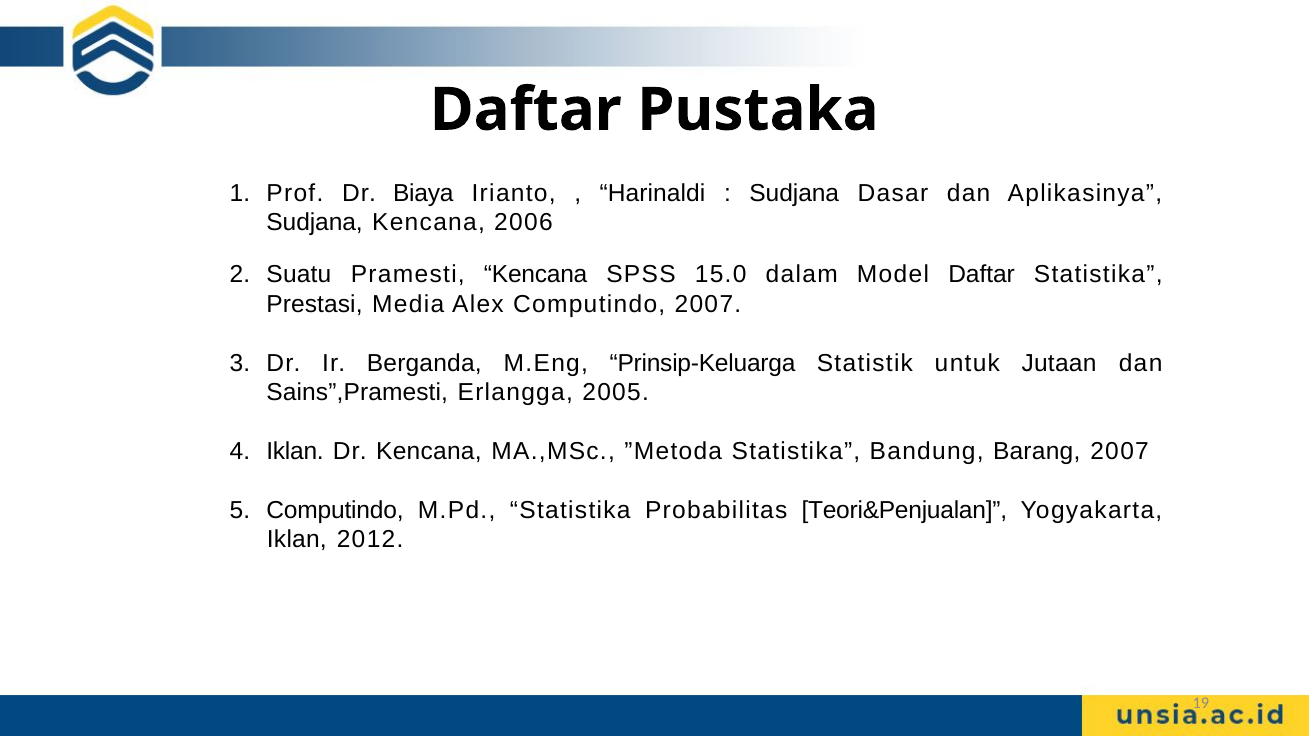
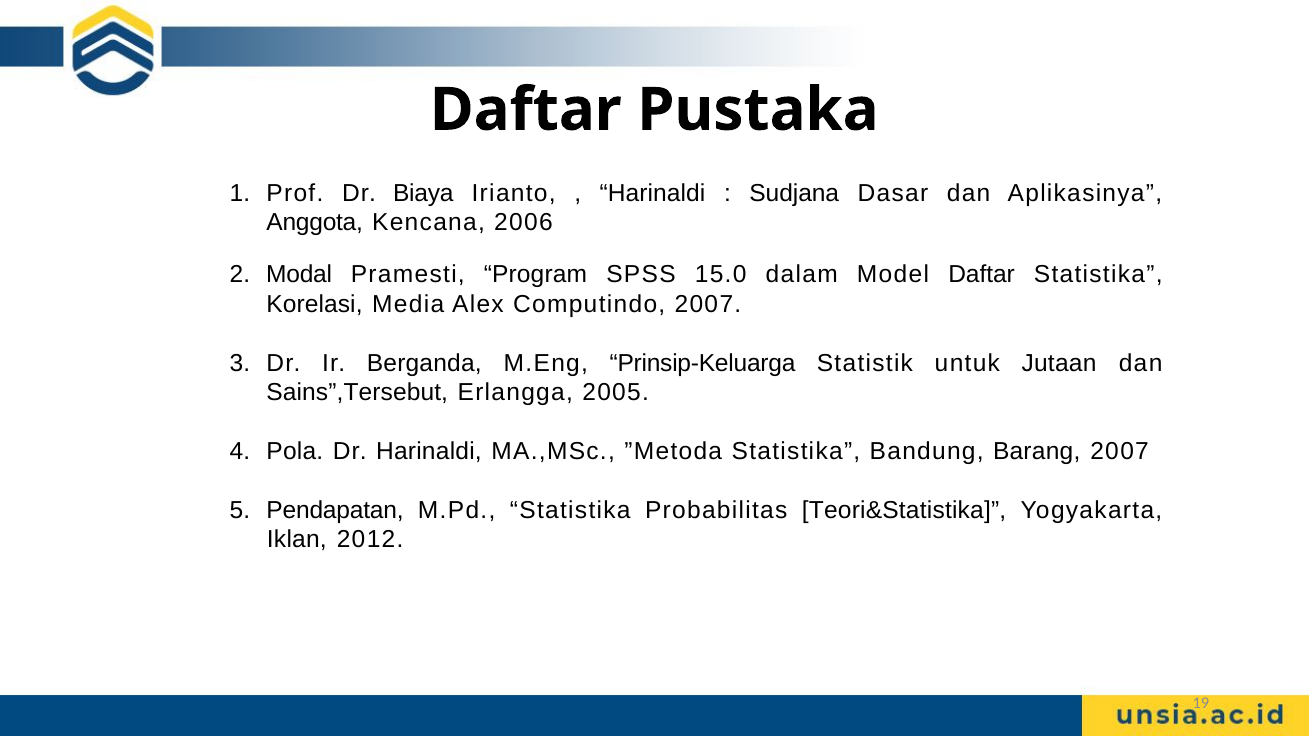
Sudjana at (315, 222): Sudjana -> Anggota
Suatu: Suatu -> Modal
Pramesti Kencana: Kencana -> Program
Prestasi: Prestasi -> Korelasi
Sains”,Pramesti: Sains”,Pramesti -> Sains”,Tersebut
Iklan at (295, 452): Iklan -> Pola
Dr Kencana: Kencana -> Harinaldi
Computindo at (335, 510): Computindo -> Pendapatan
Teori&Penjualan: Teori&Penjualan -> Teori&Statistika
